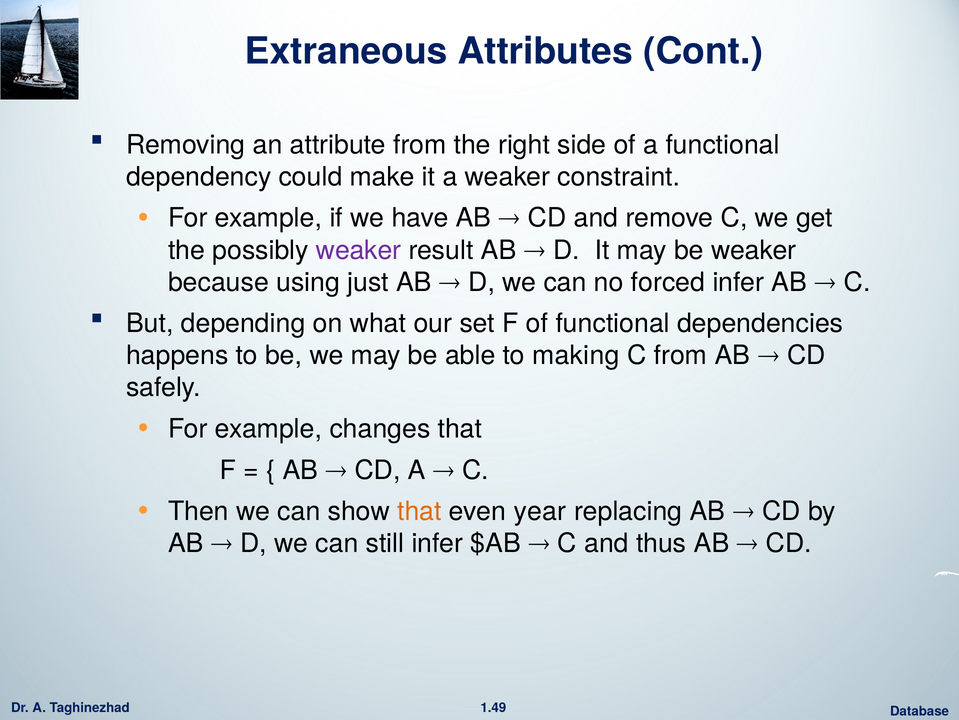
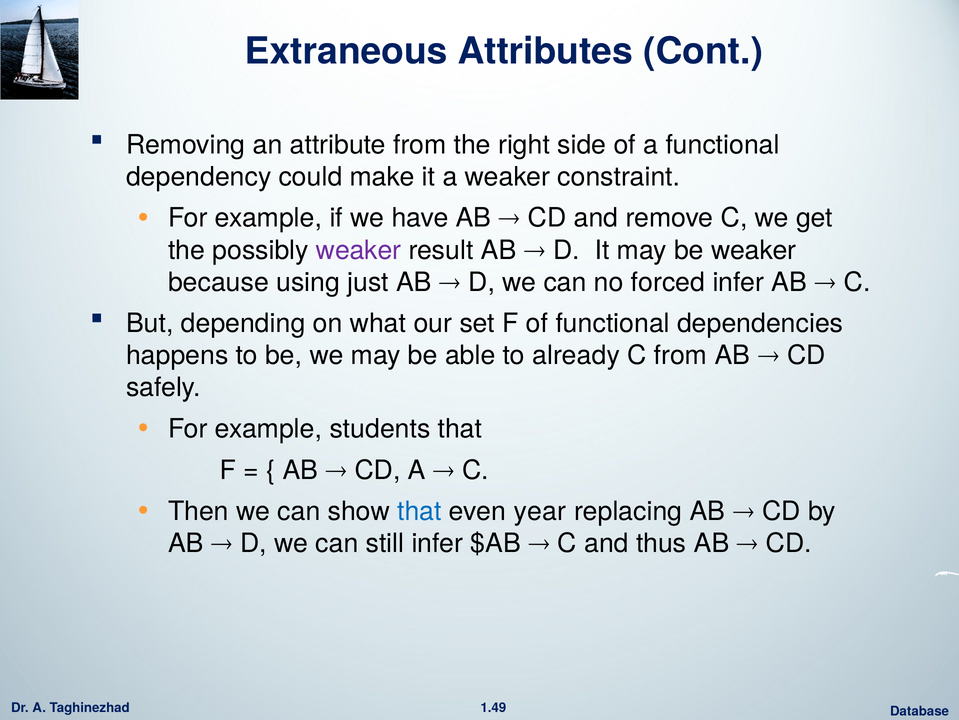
making: making -> already
changes: changes -> students
that at (419, 511) colour: orange -> blue
